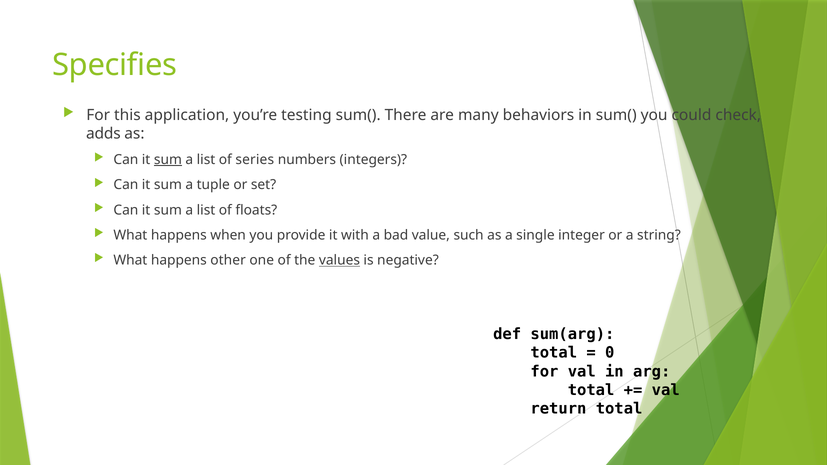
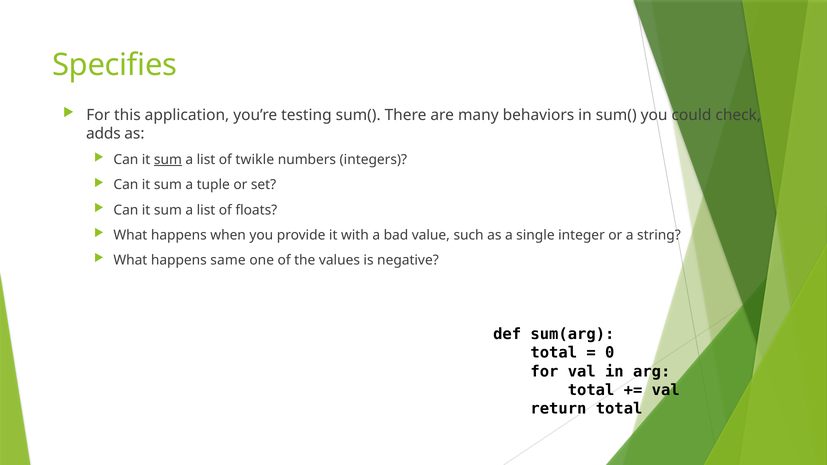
series: series -> twikle
other: other -> same
values underline: present -> none
